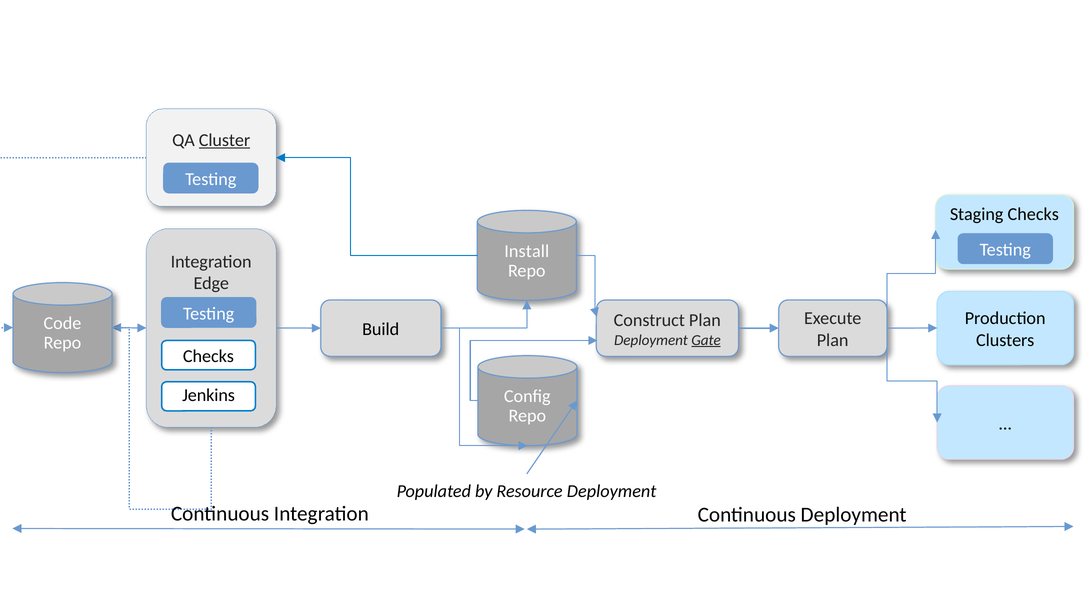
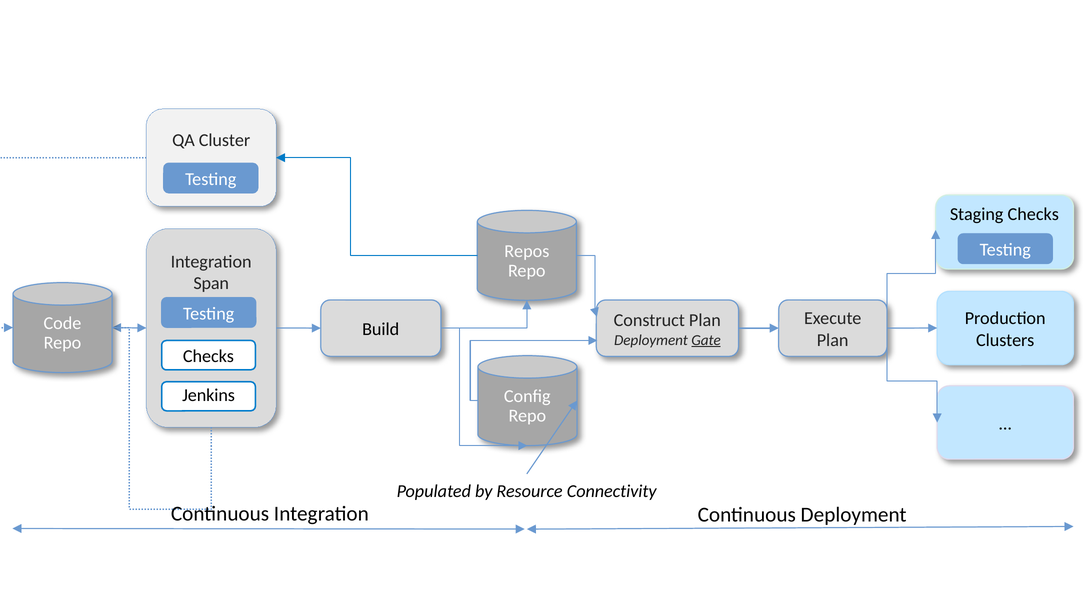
Cluster underline: present -> none
Install: Install -> Repos
Edge: Edge -> Span
Resource Deployment: Deployment -> Connectivity
